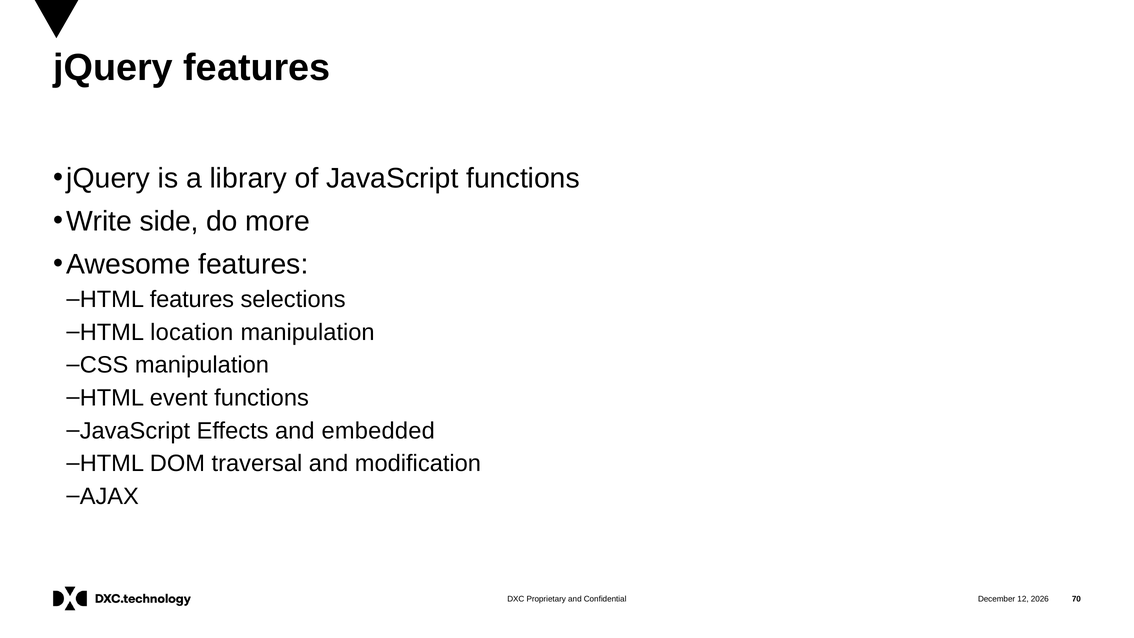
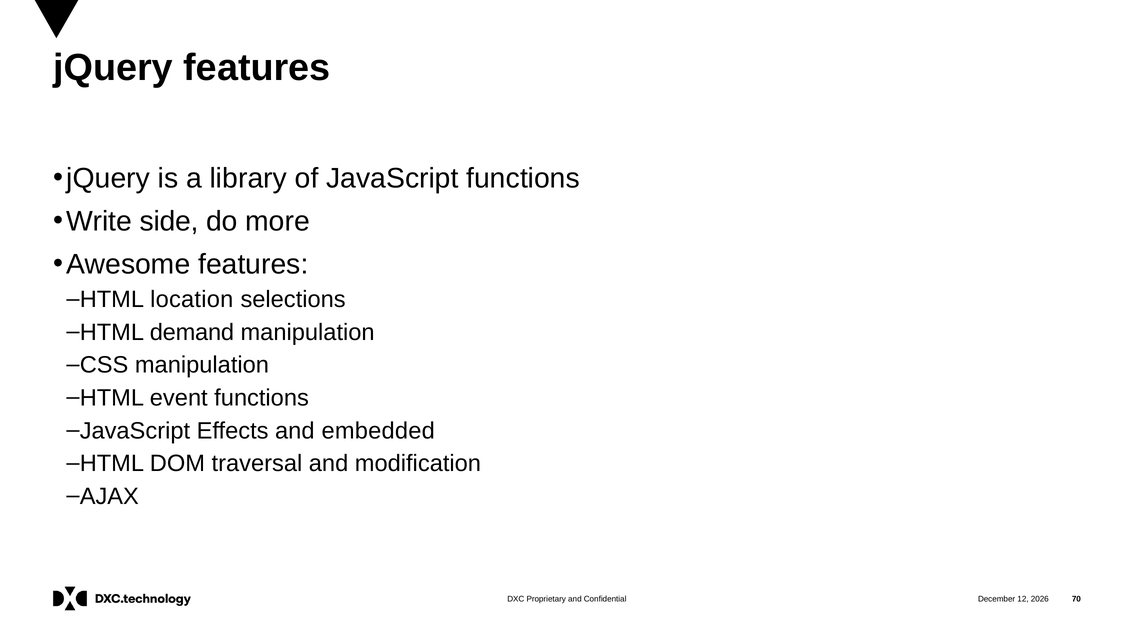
HTML features: features -> location
location: location -> demand
